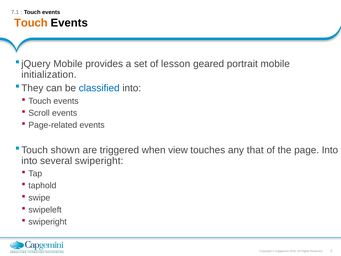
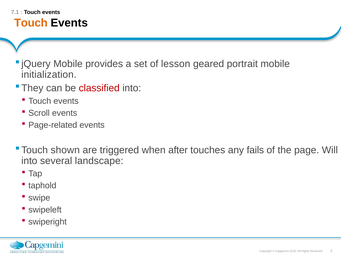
classified colour: blue -> red
view: view -> after
that: that -> fails
page Into: Into -> Will
several swiperight: swiperight -> landscape
